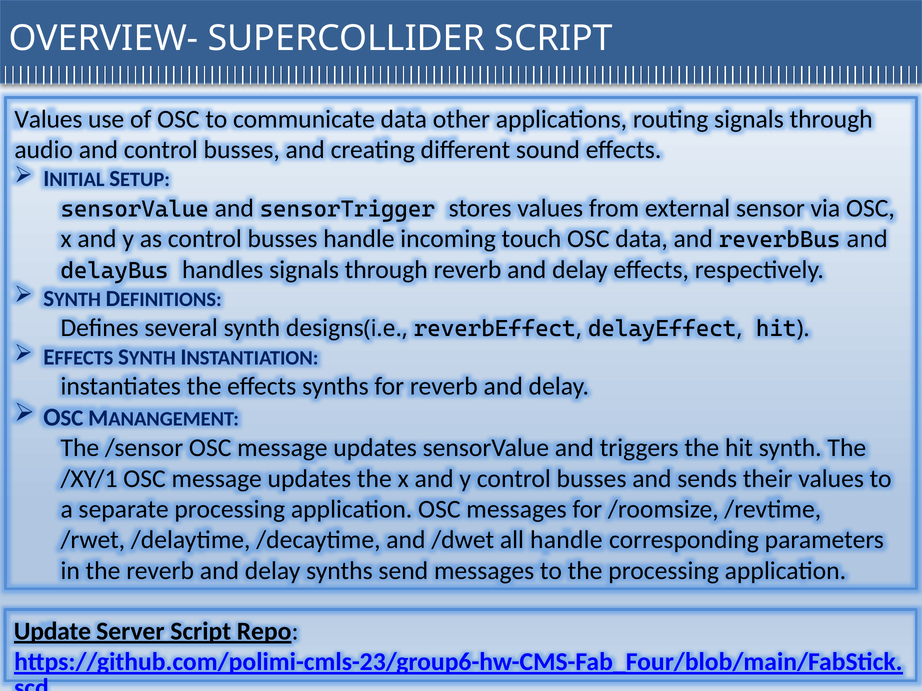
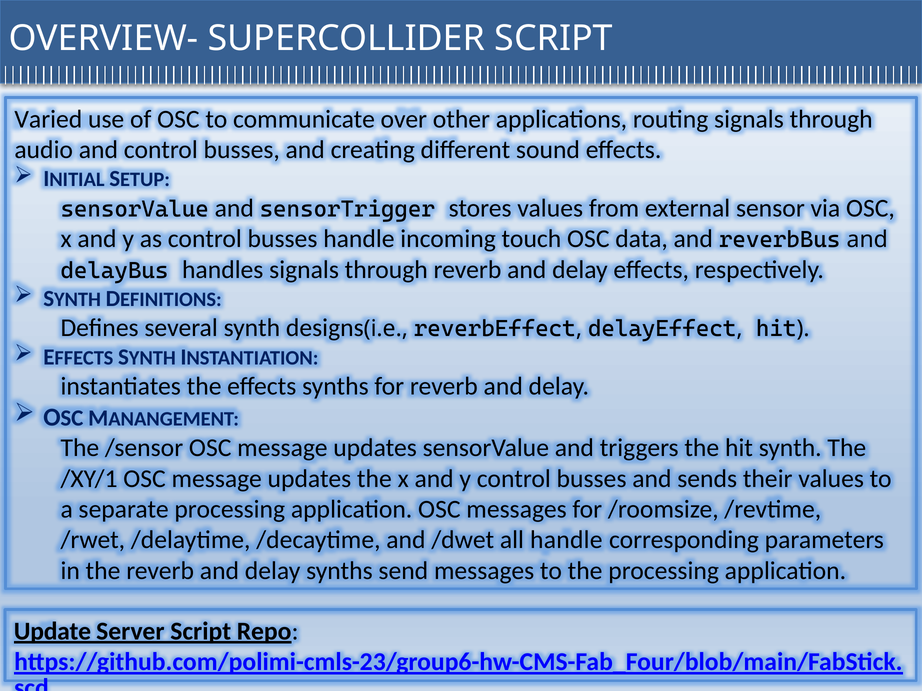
Values at (48, 119): Values -> Varied
communicate data: data -> over
